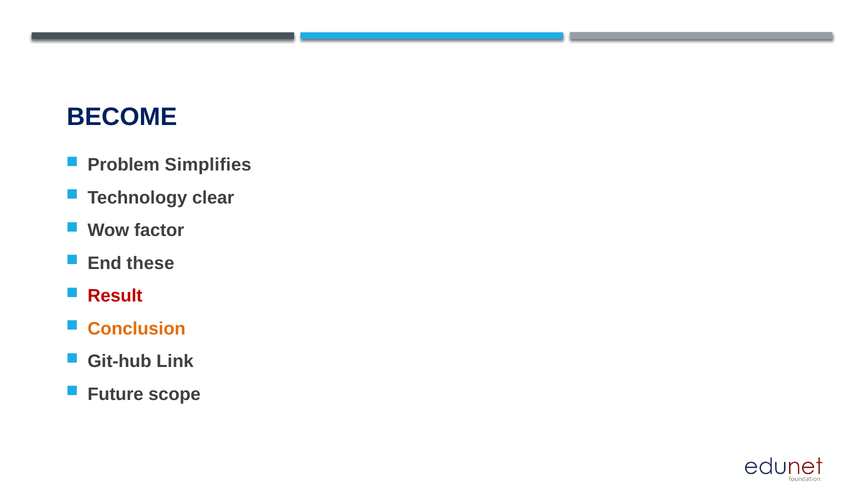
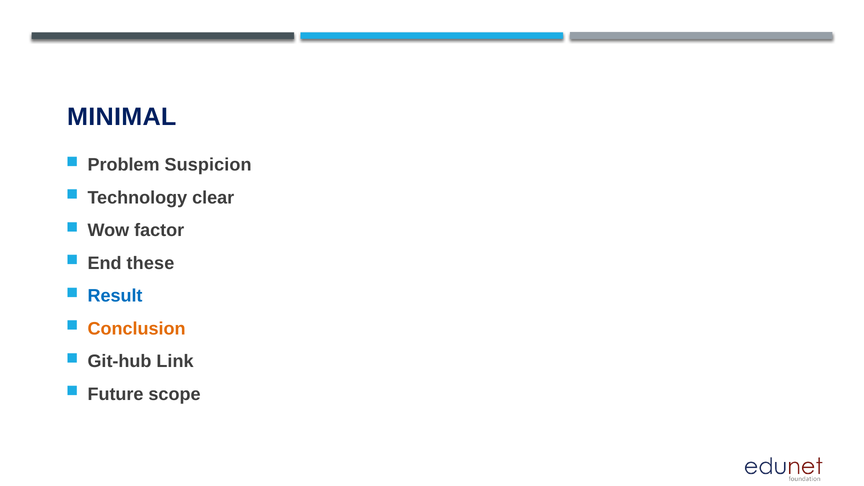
BECOME: BECOME -> MINIMAL
Simplifies: Simplifies -> Suspicion
Result colour: red -> blue
